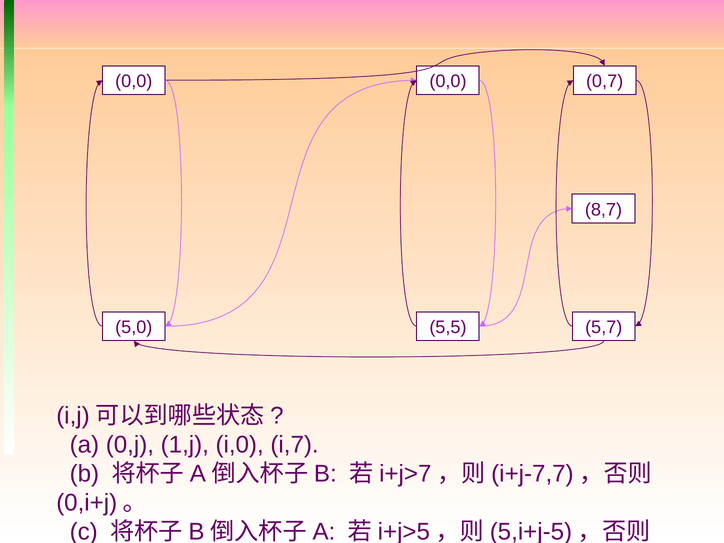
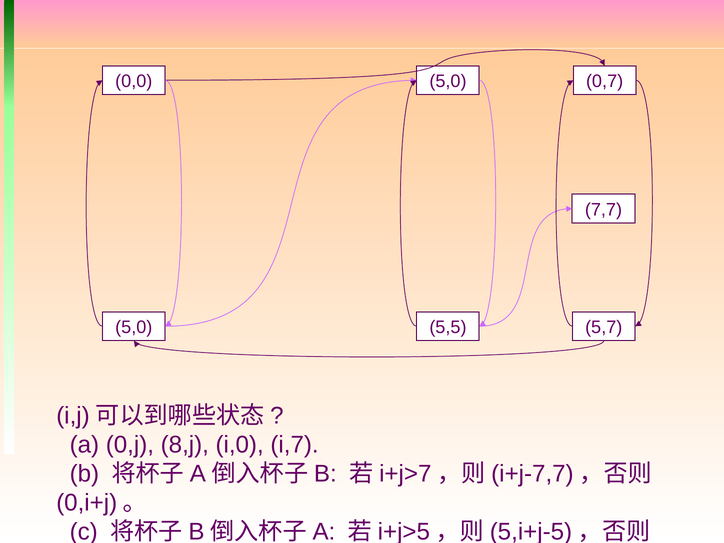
0,0 at (448, 82): 0,0 -> 5,0
8,7: 8,7 -> 7,7
1,j: 1,j -> 8,j
